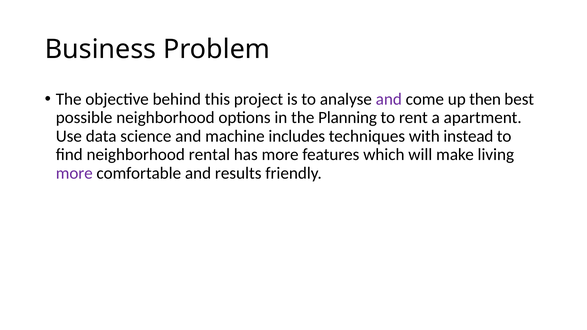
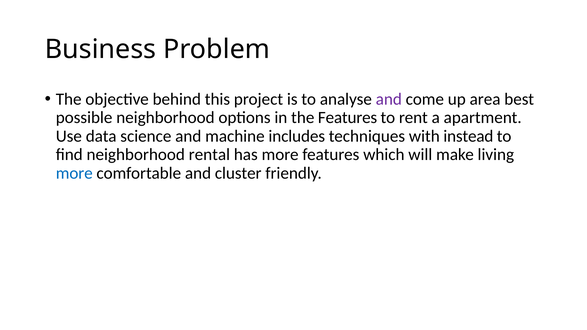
then: then -> area
the Planning: Planning -> Features
more at (74, 173) colour: purple -> blue
results: results -> cluster
